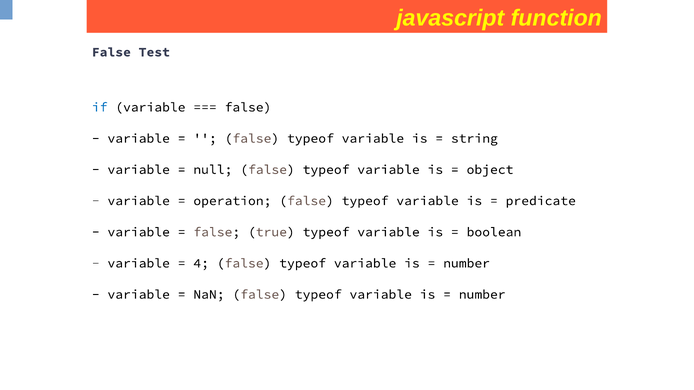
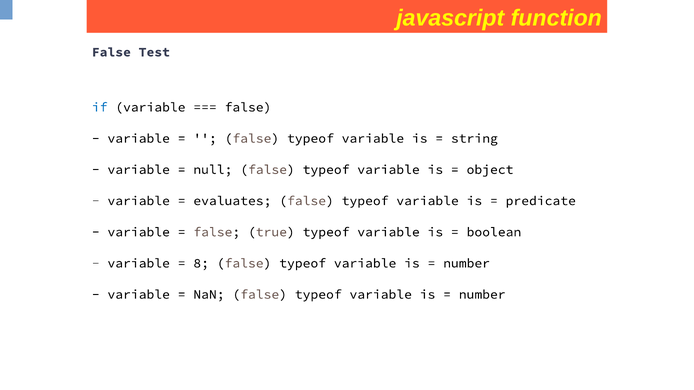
operation: operation -> evaluates
4: 4 -> 8
